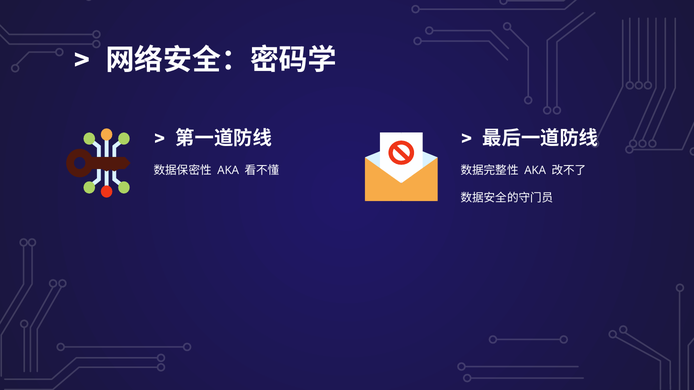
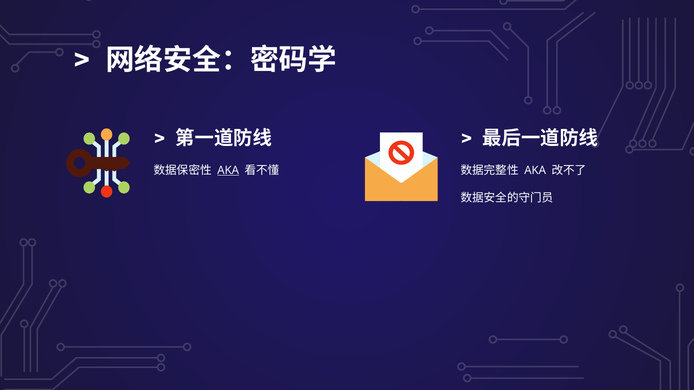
AKA at (228, 171) underline: none -> present
